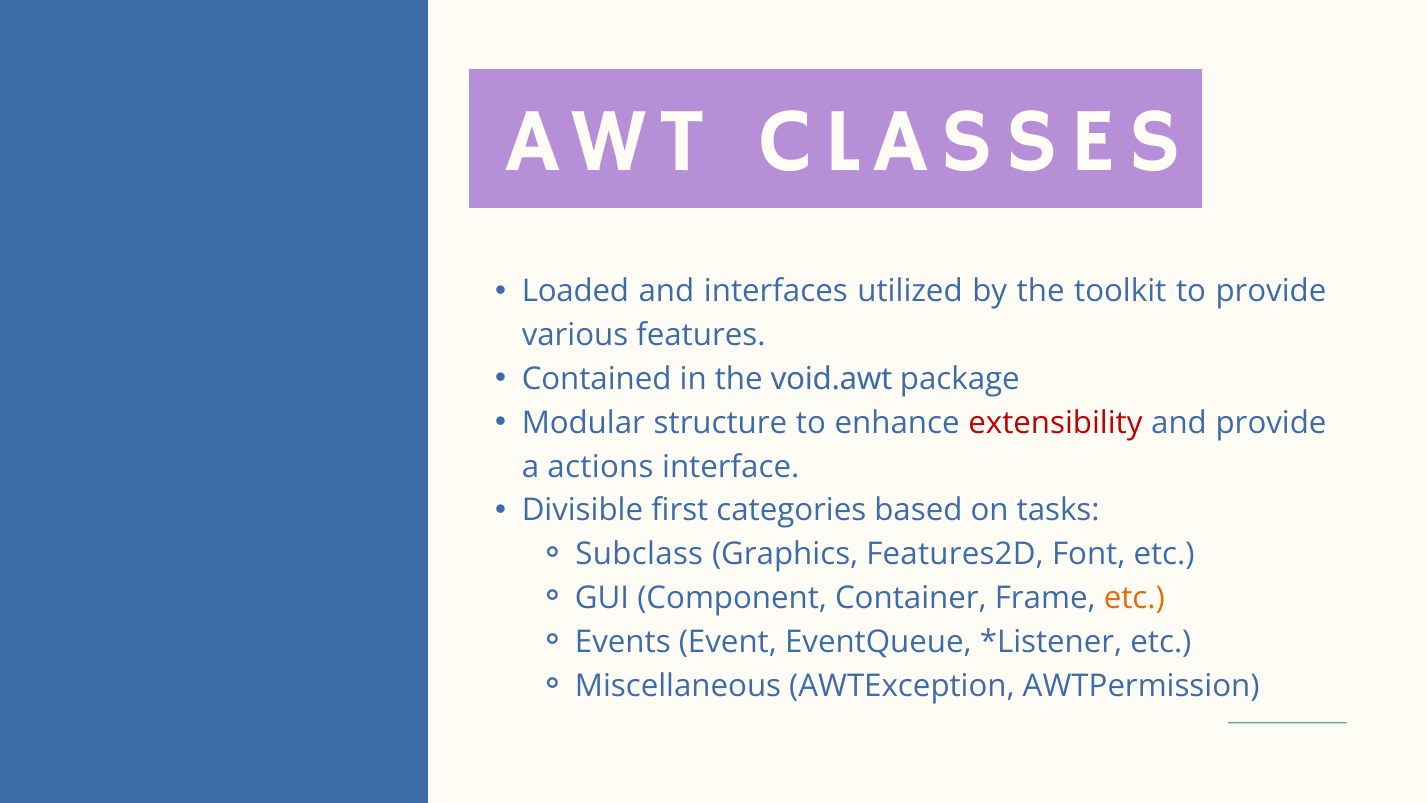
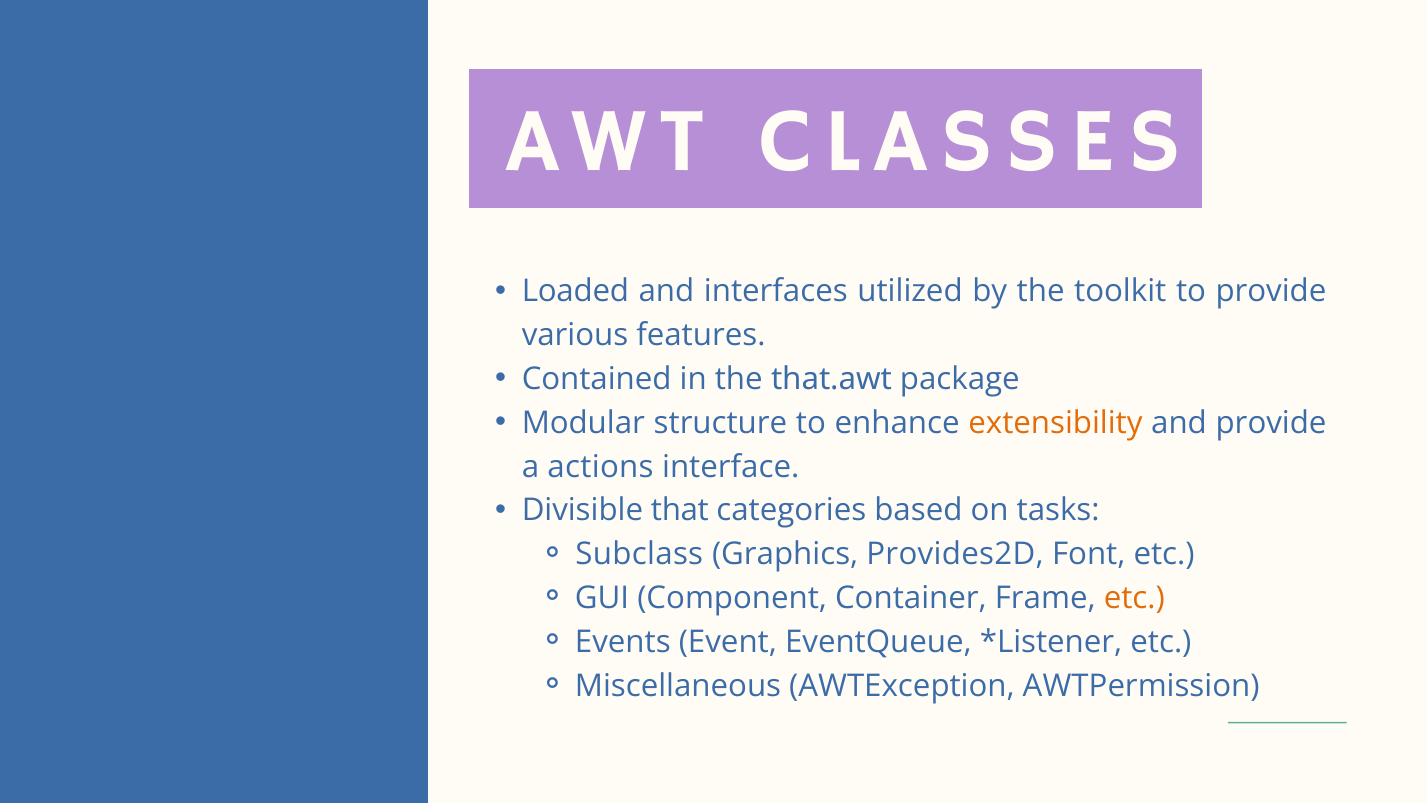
void.awt: void.awt -> that.awt
extensibility colour: red -> orange
first: first -> that
Features2D: Features2D -> Provides2D
